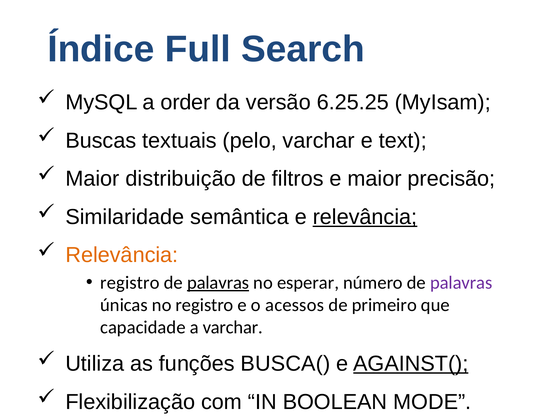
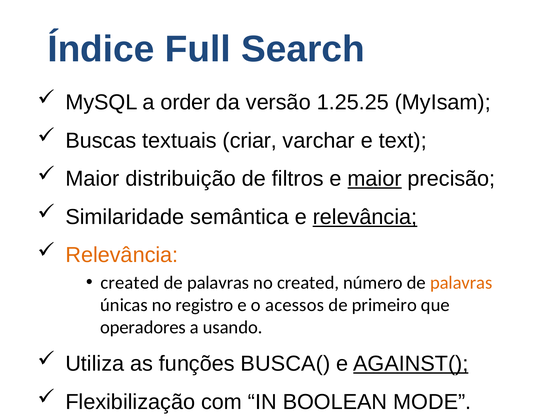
6.25.25: 6.25.25 -> 1.25.25
pelo: pelo -> criar
maior at (375, 179) underline: none -> present
registro at (130, 283): registro -> created
palavras at (218, 283) underline: present -> none
no esperar: esperar -> created
palavras at (461, 283) colour: purple -> orange
capacidade: capacidade -> operadores
a varchar: varchar -> usando
